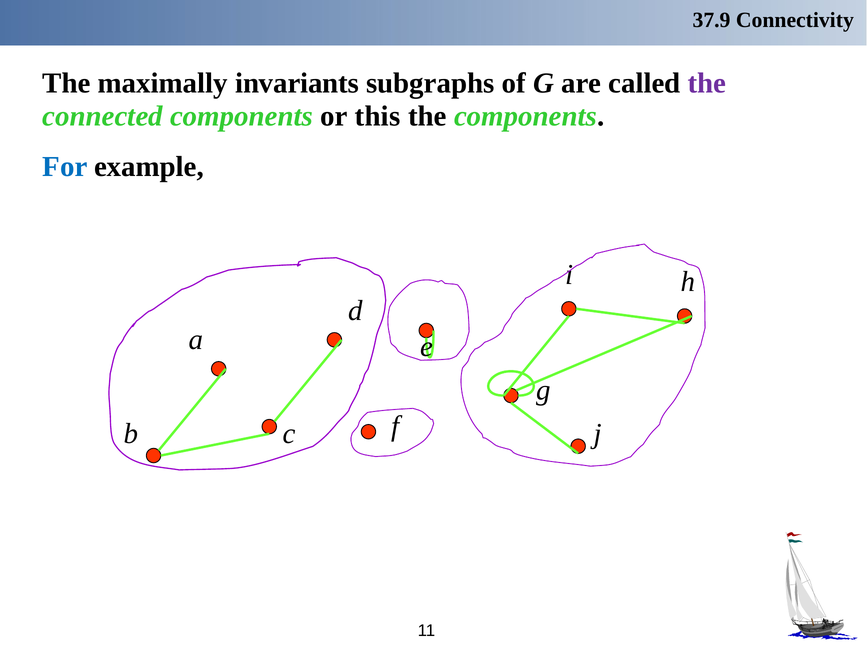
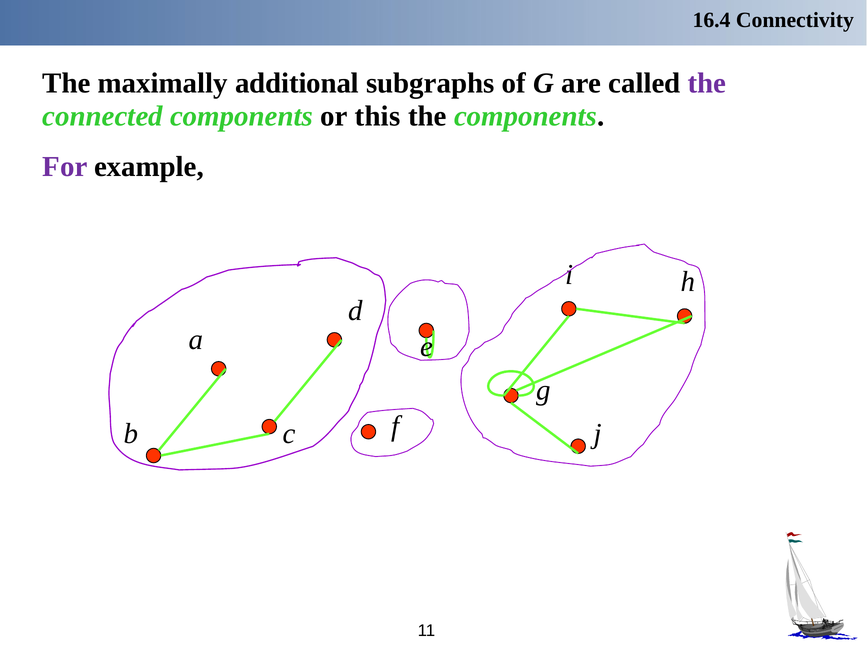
37.9: 37.9 -> 16.4
invariants: invariants -> additional
For colour: blue -> purple
